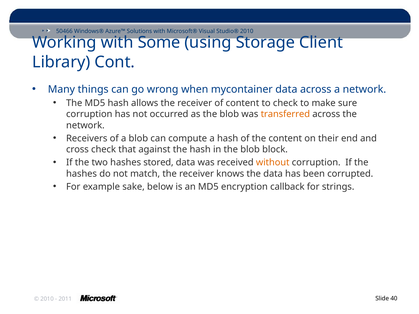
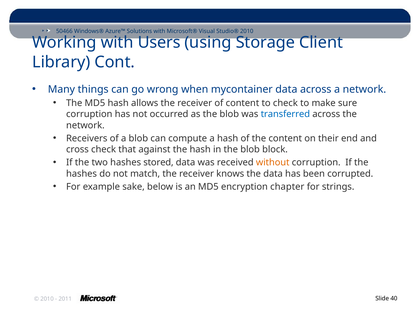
Some: Some -> Users
transferred colour: orange -> blue
callback: callback -> chapter
